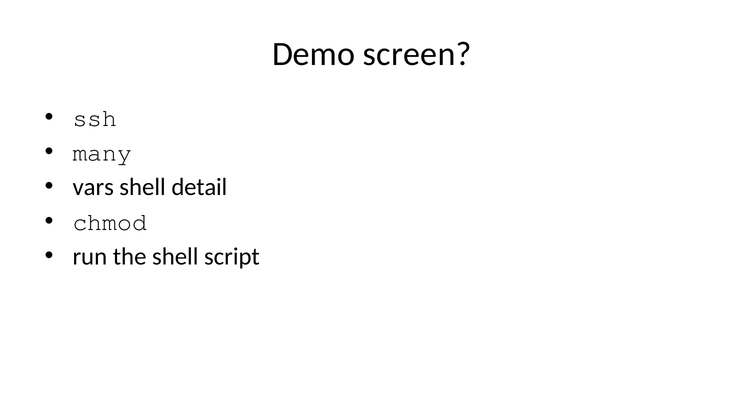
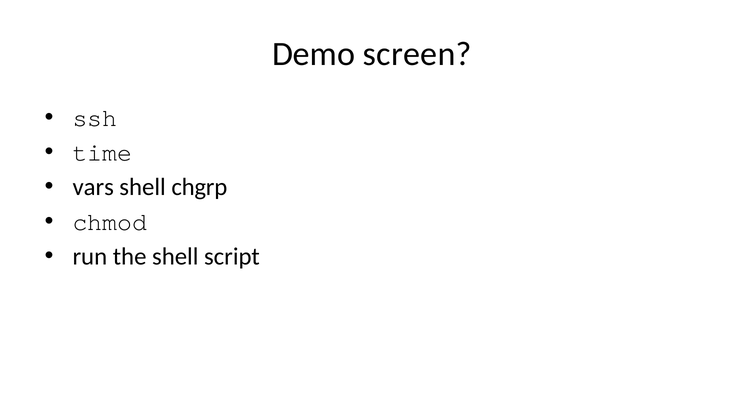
many: many -> time
detail: detail -> chgrp
